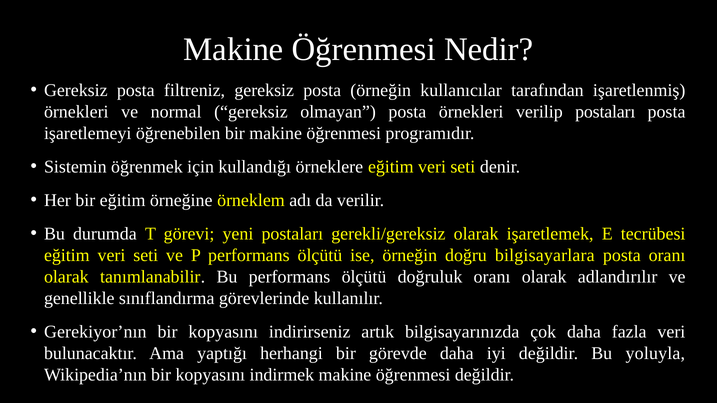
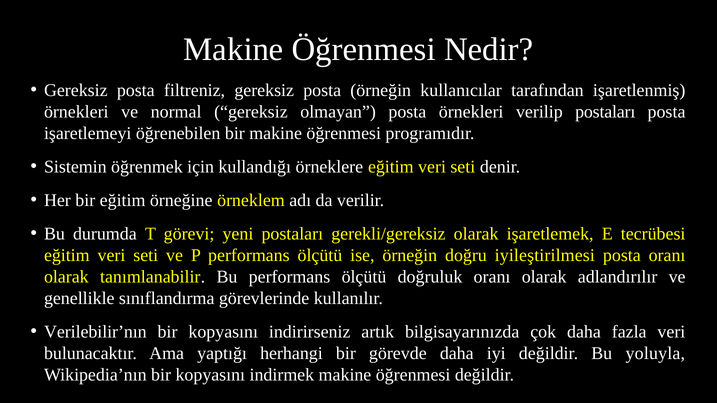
bilgisayarlara: bilgisayarlara -> iyileştirilmesi
Gerekiyor’nın: Gerekiyor’nın -> Verilebilir’nın
